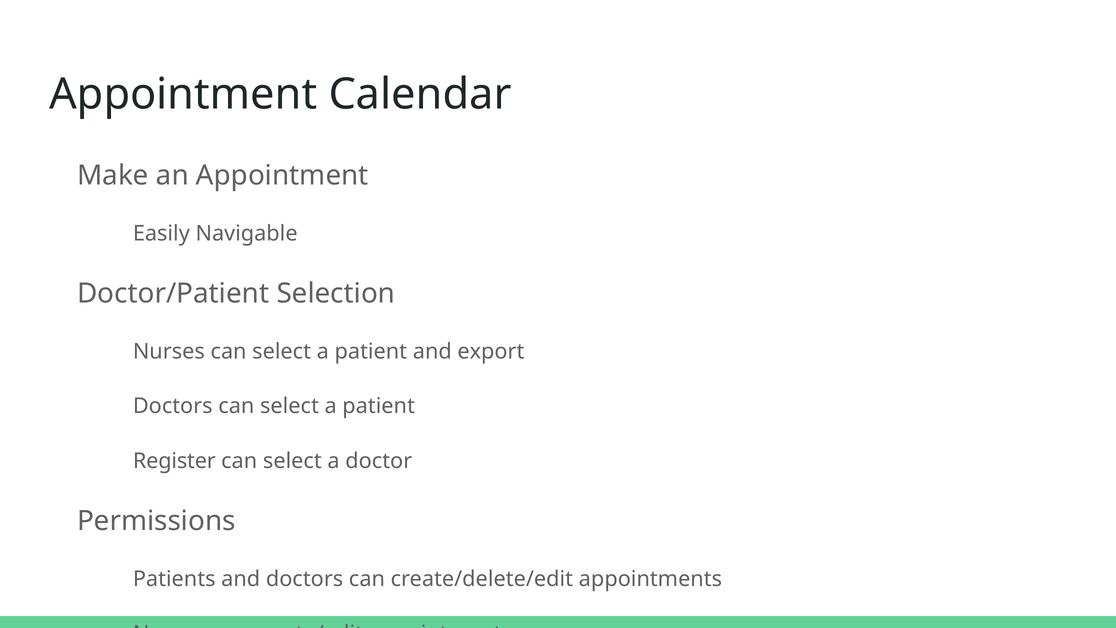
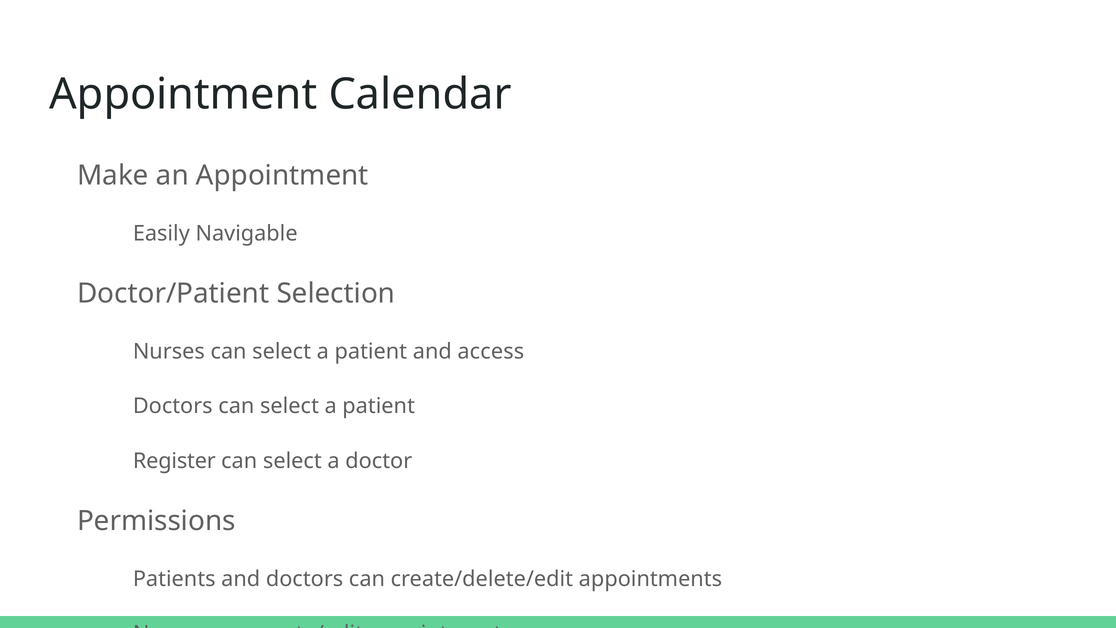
export: export -> access
